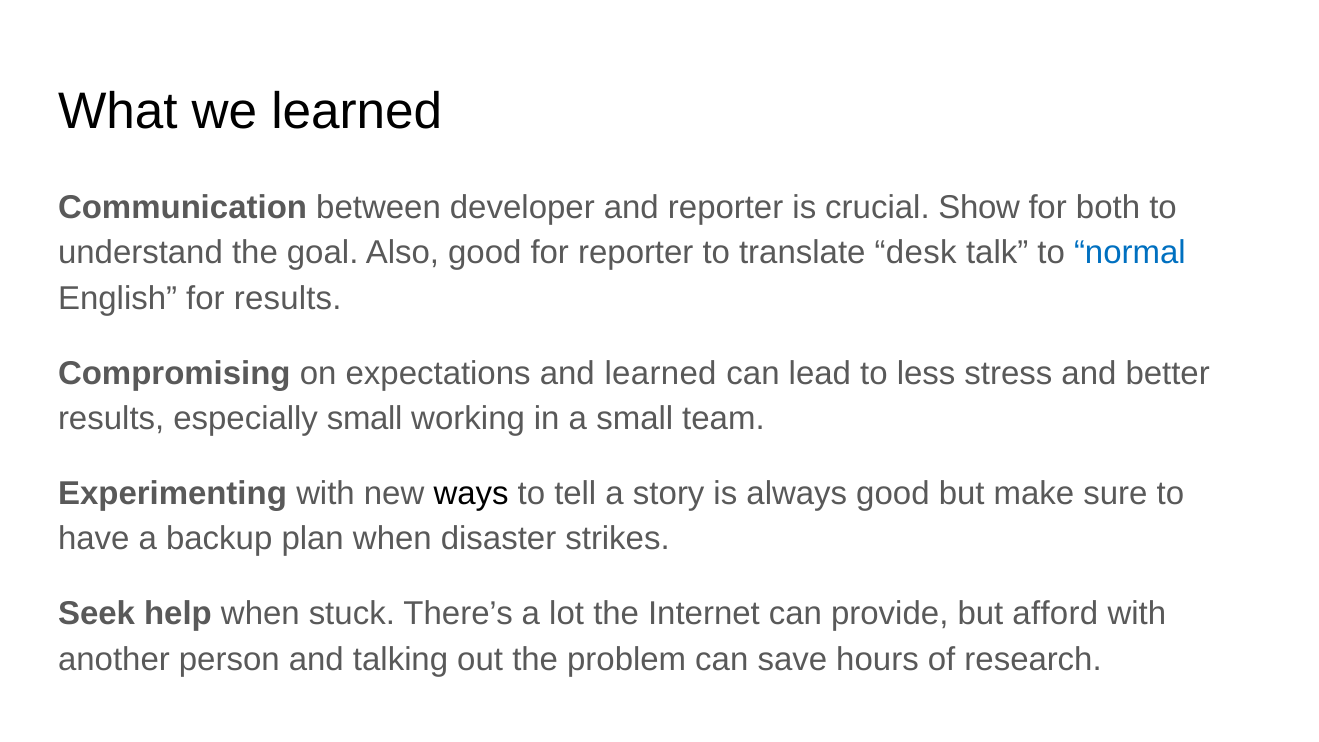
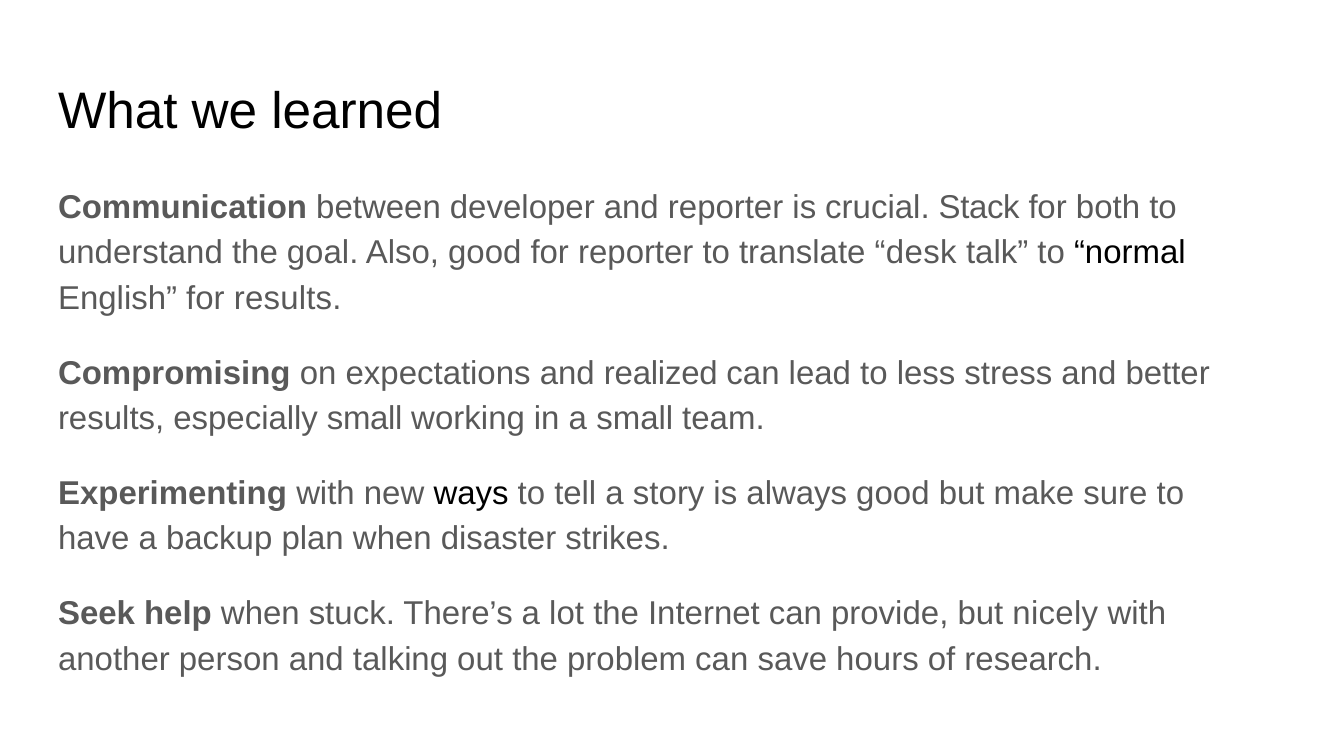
Show: Show -> Stack
normal colour: blue -> black
and learned: learned -> realized
afford: afford -> nicely
